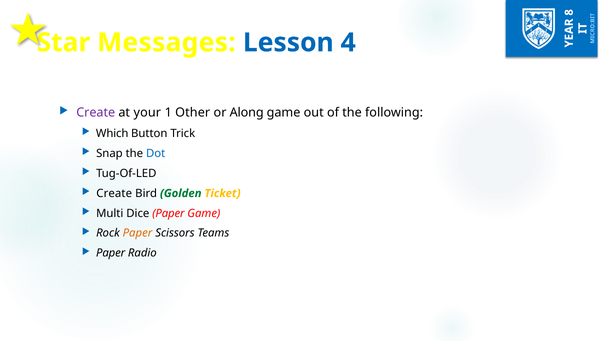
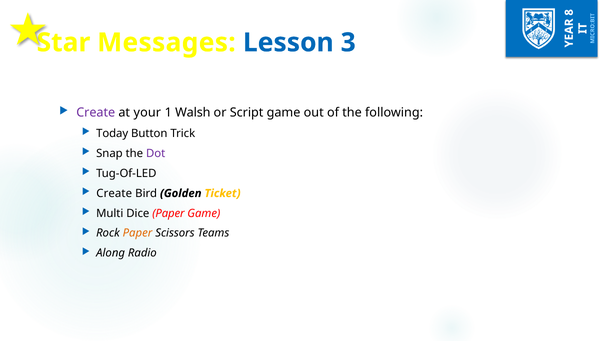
4: 4 -> 3
Other: Other -> Walsh
Along: Along -> Script
Which: Which -> Today
Dot colour: blue -> purple
Golden colour: green -> black
Paper at (111, 253): Paper -> Along
